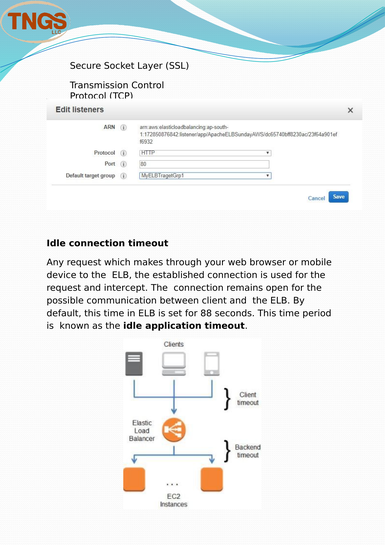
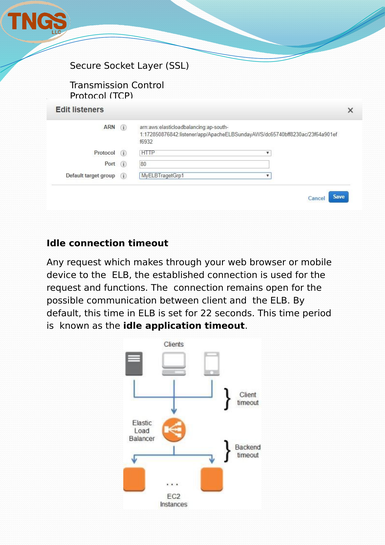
intercept: intercept -> functions
88: 88 -> 22
